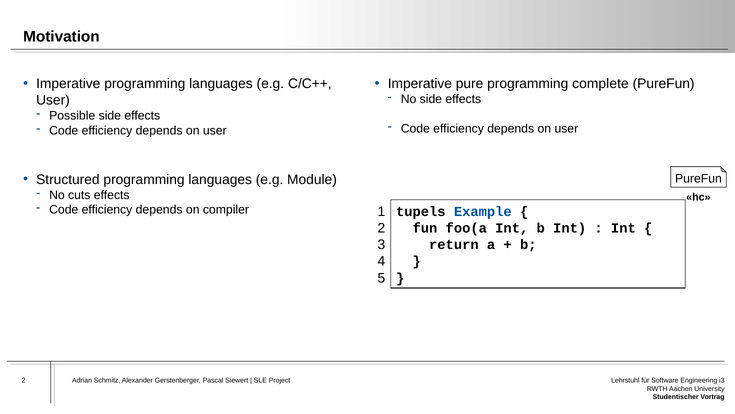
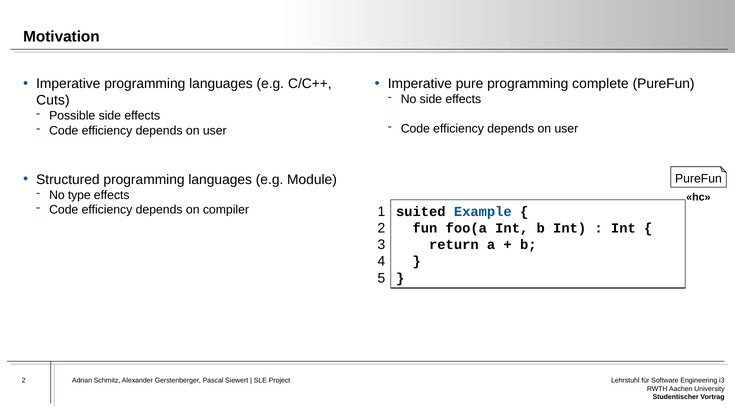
User at (53, 100): User -> Cuts
cuts: cuts -> type
tupels: tupels -> suited
